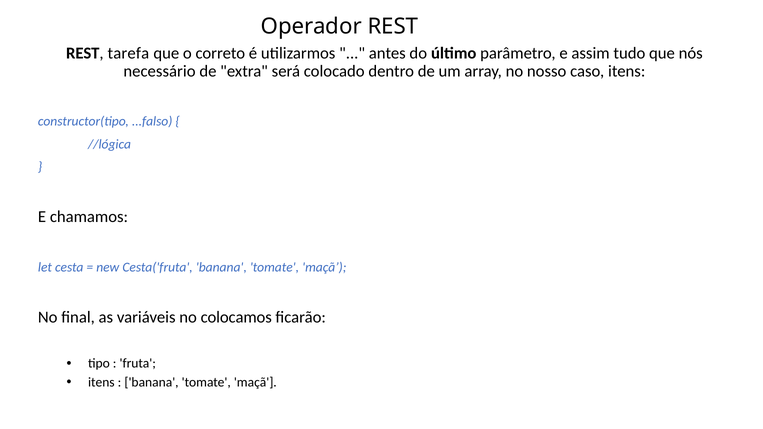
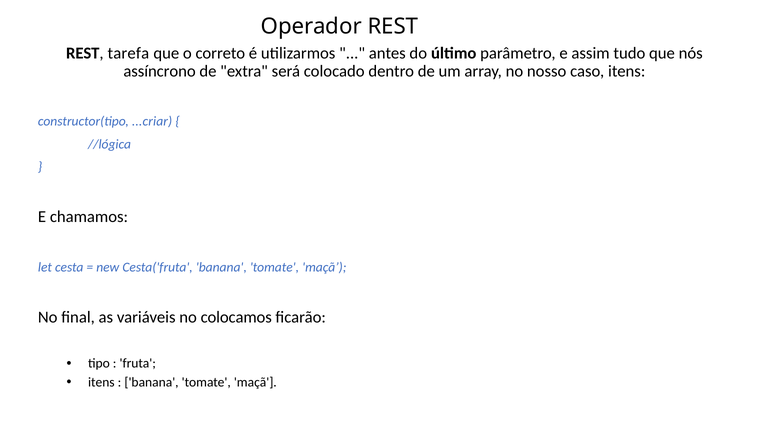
necessário: necessário -> assíncrono
...falso: ...falso -> ...criar
